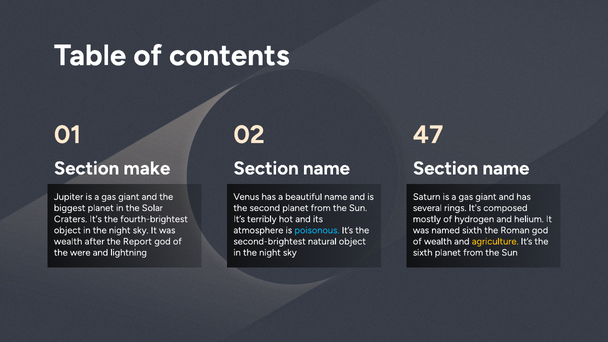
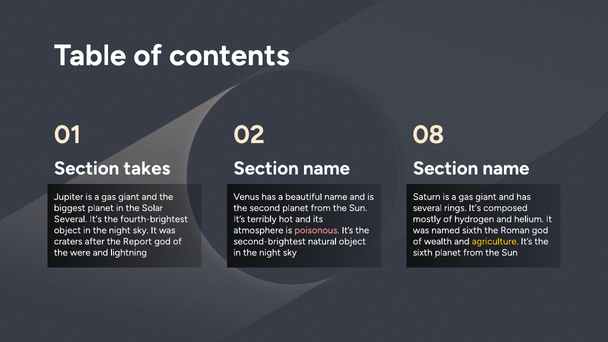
47: 47 -> 08
make: make -> takes
Craters at (71, 219): Craters -> Several
poisonous colour: light blue -> pink
wealth at (68, 241): wealth -> craters
